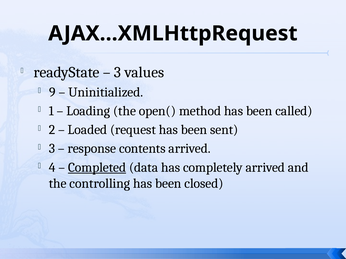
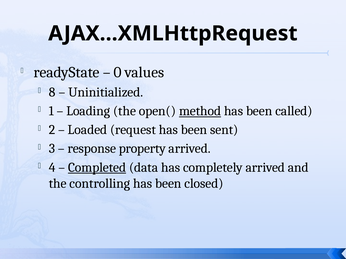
3 at (117, 73): 3 -> 0
9: 9 -> 8
method underline: none -> present
contents: contents -> property
